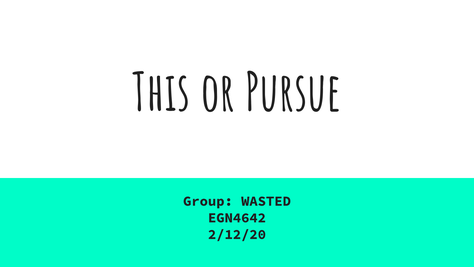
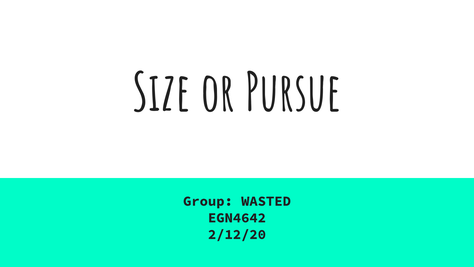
This: This -> Size
